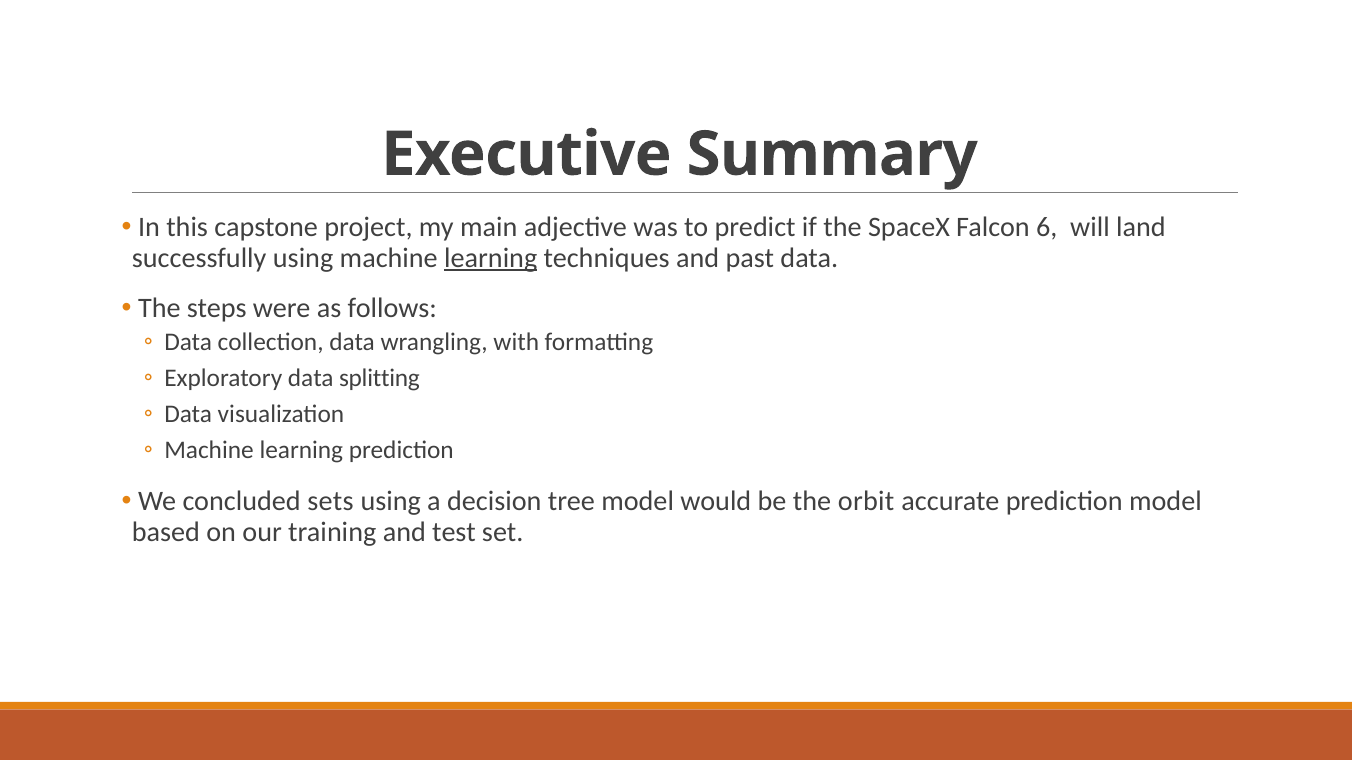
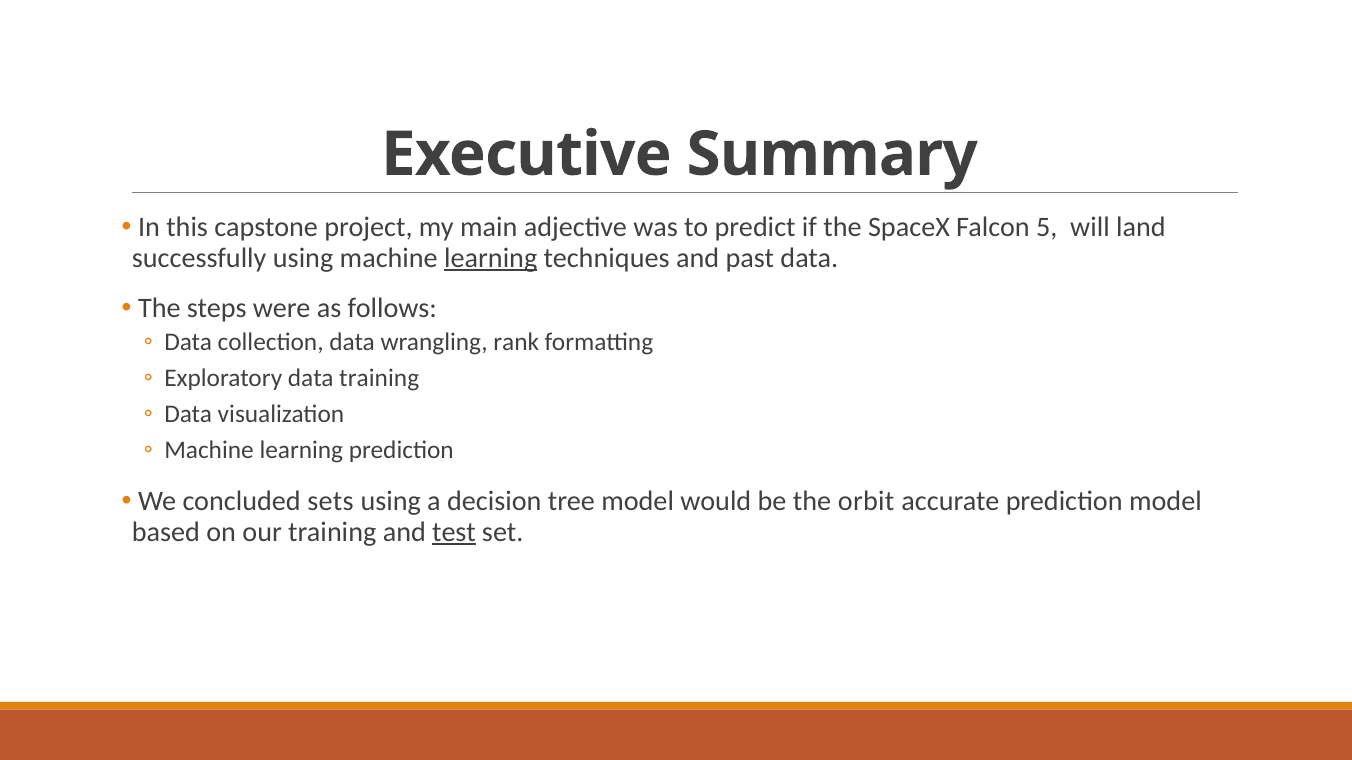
6: 6 -> 5
with: with -> rank
data splitting: splitting -> training
test underline: none -> present
